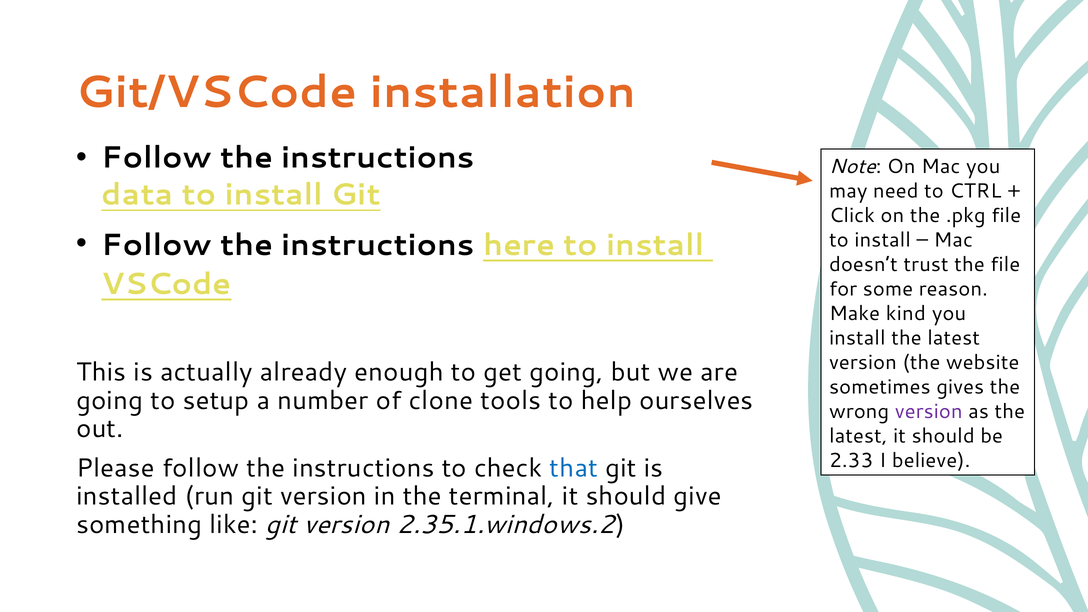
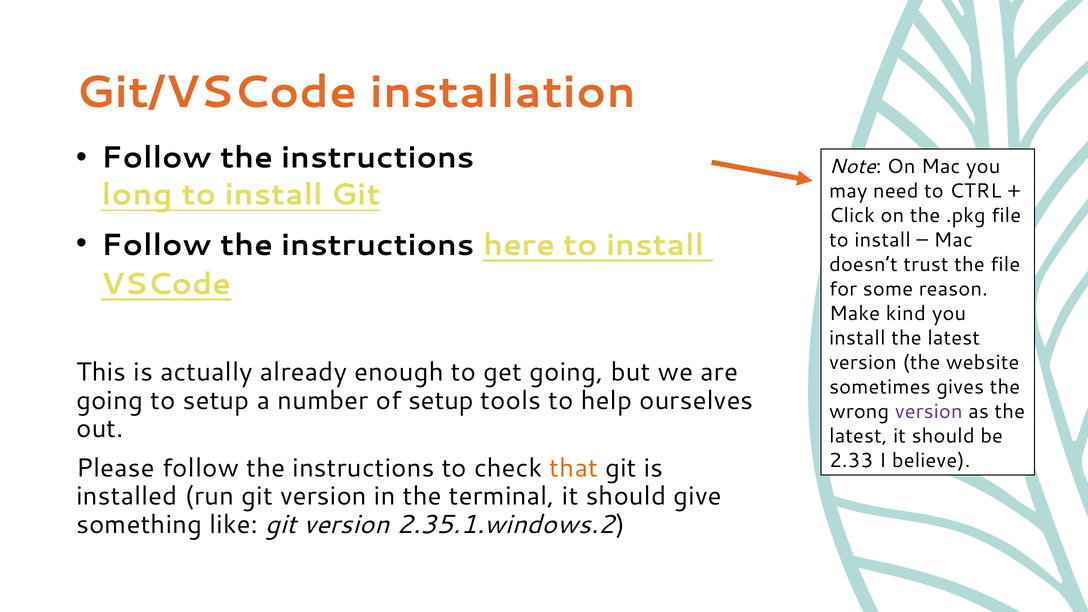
data: data -> long
of clone: clone -> setup
that colour: blue -> orange
